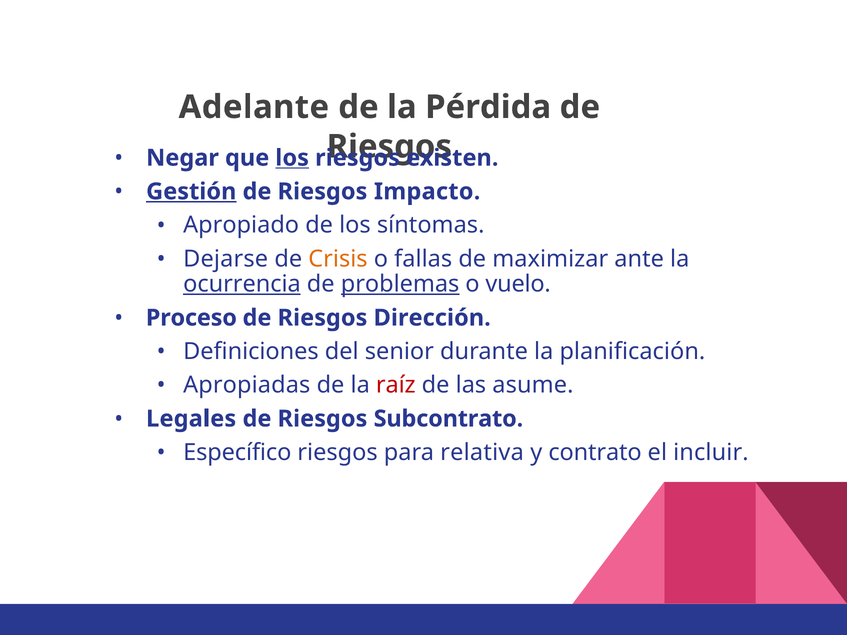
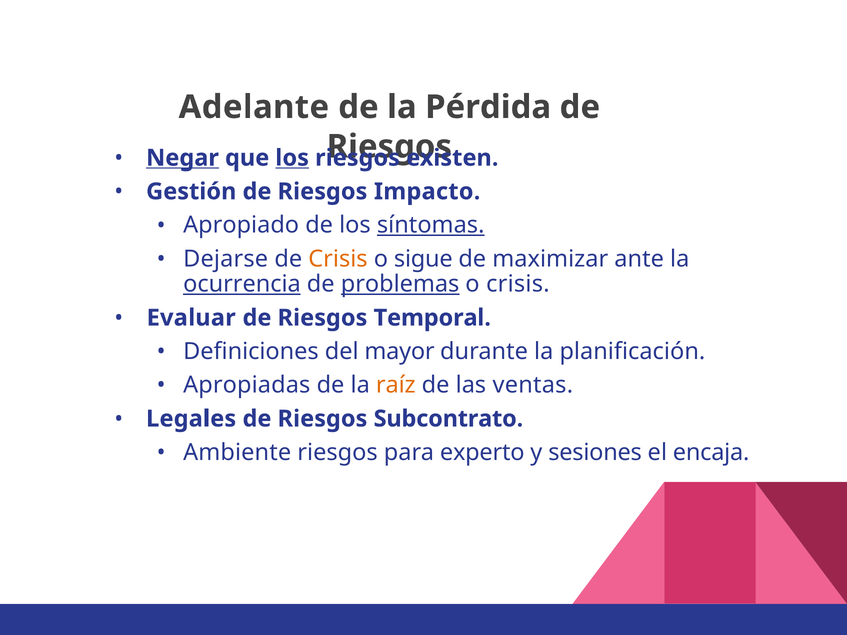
Negar underline: none -> present
Gestión underline: present -> none
síntomas underline: none -> present
fallas: fallas -> sigue
o vuelo: vuelo -> crisis
Proceso: Proceso -> Evaluar
Dirección: Dirección -> Temporal
senior: senior -> mayor
raíz colour: red -> orange
asume: asume -> ventas
Específico: Específico -> Ambiente
relativa: relativa -> experto
contrato: contrato -> sesiones
incluir: incluir -> encaja
